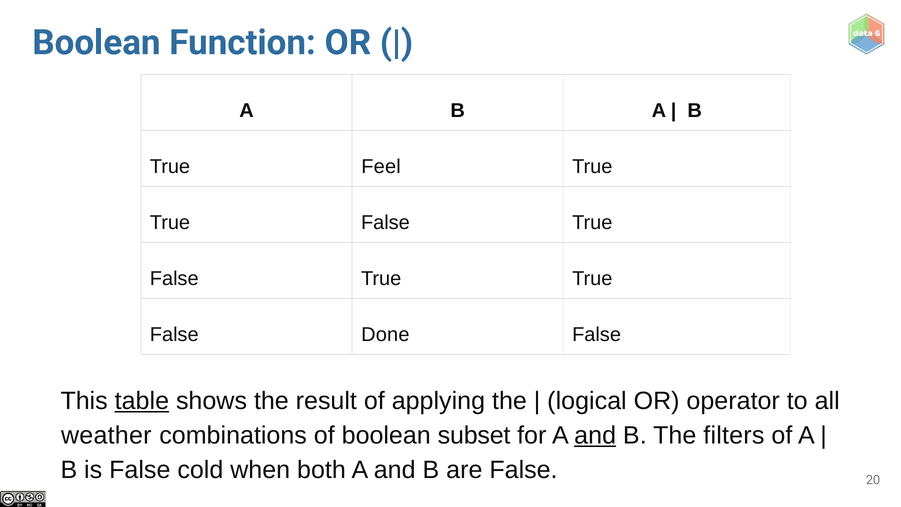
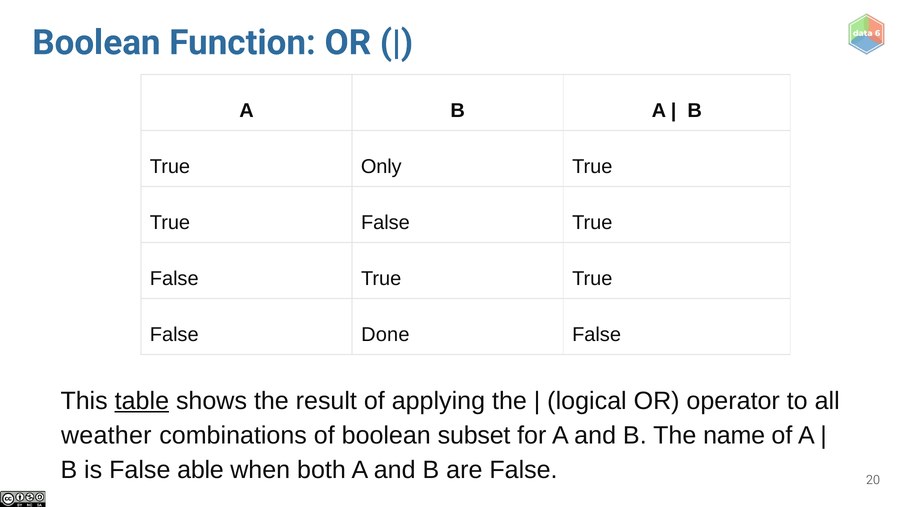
Feel: Feel -> Only
and at (595, 435) underline: present -> none
filters: filters -> name
cold: cold -> able
